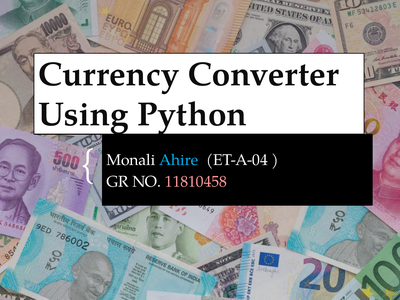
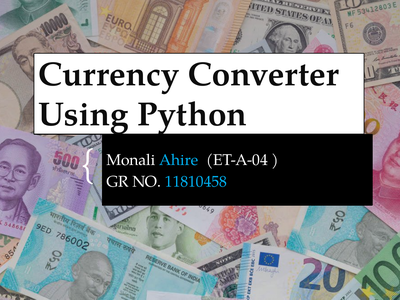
11810458 colour: pink -> light blue
